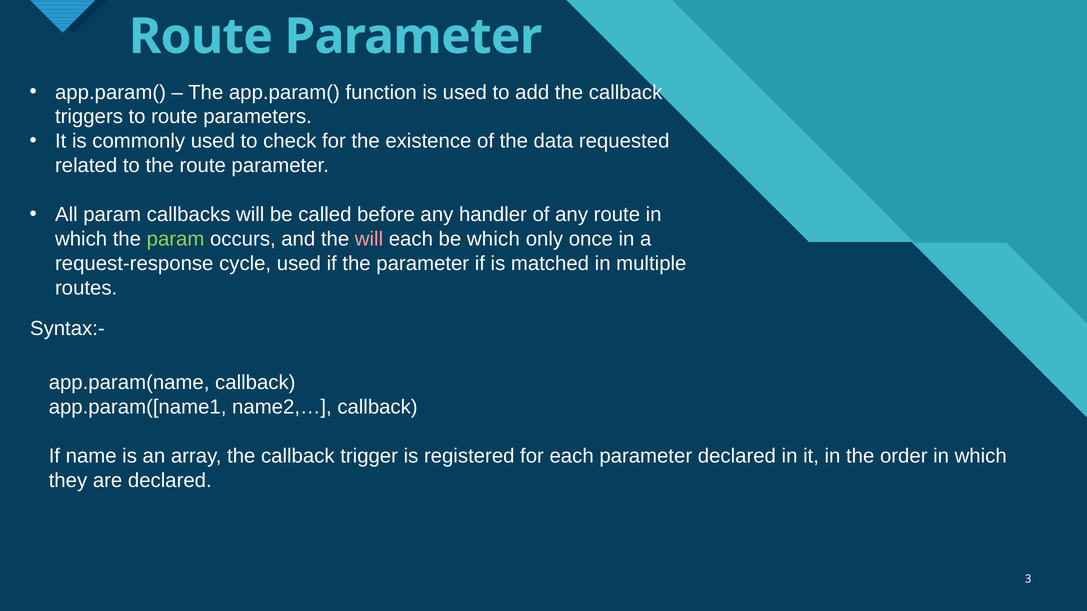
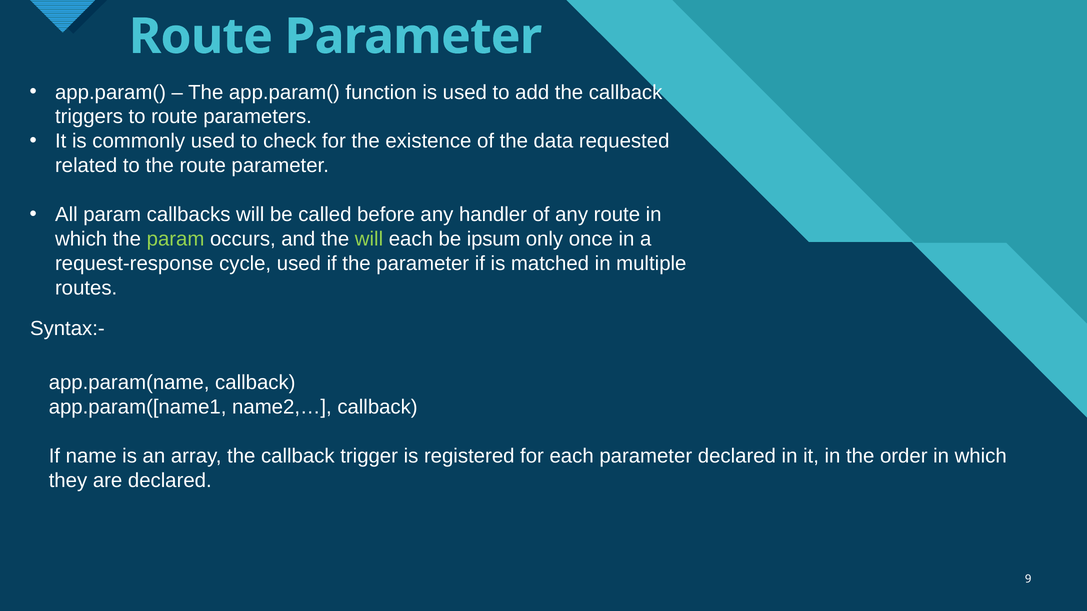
will at (369, 239) colour: pink -> light green
be which: which -> ipsum
3: 3 -> 9
